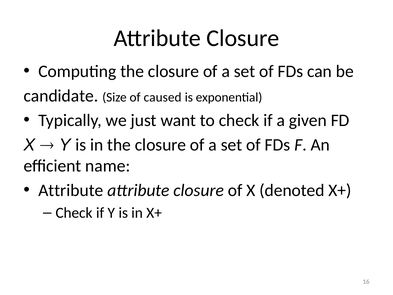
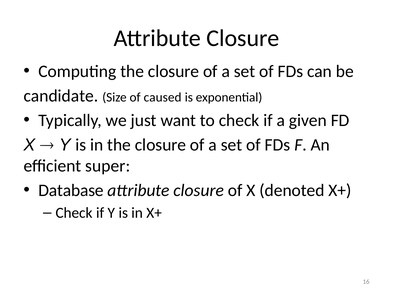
name: name -> super
Attribute at (71, 190): Attribute -> Database
